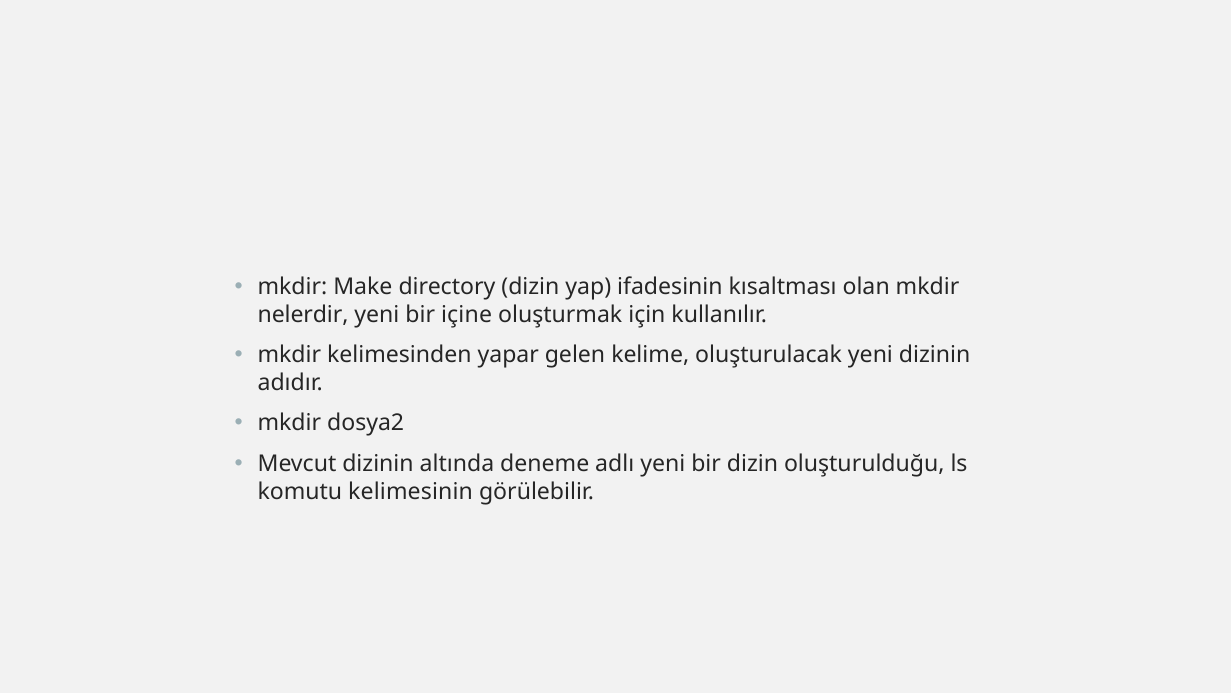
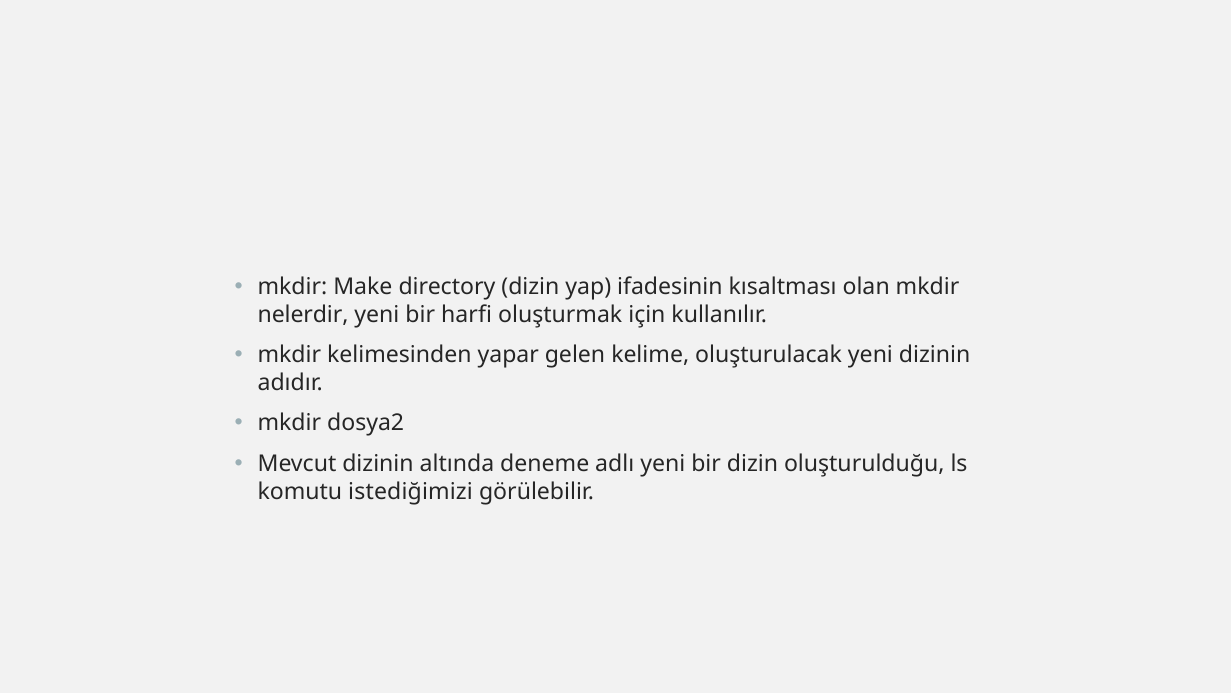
içine: içine -> harfi
kelimesinin: kelimesinin -> istediğimizi
